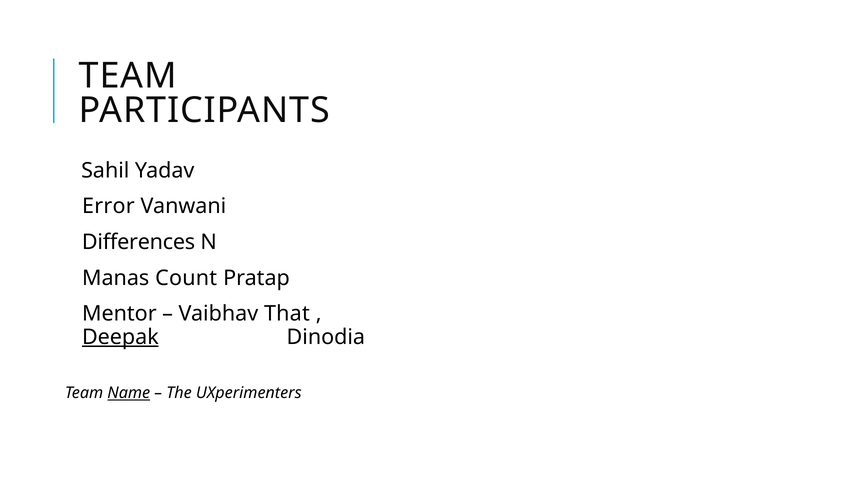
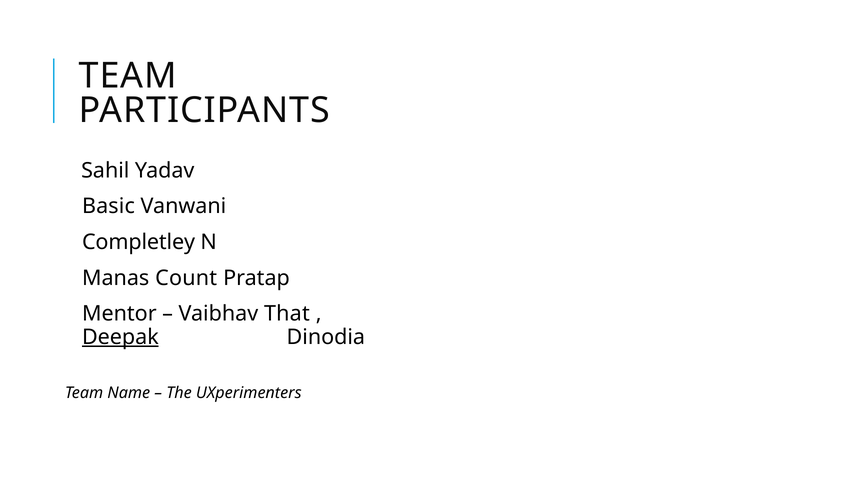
Error: Error -> Basic
Differences: Differences -> Completley
Name underline: present -> none
